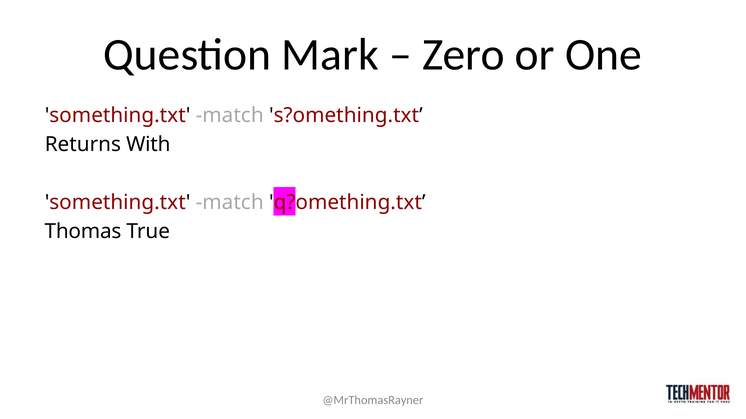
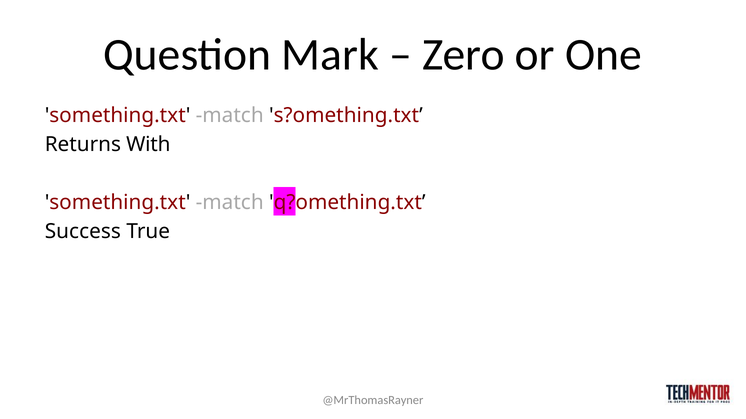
Thomas: Thomas -> Success
